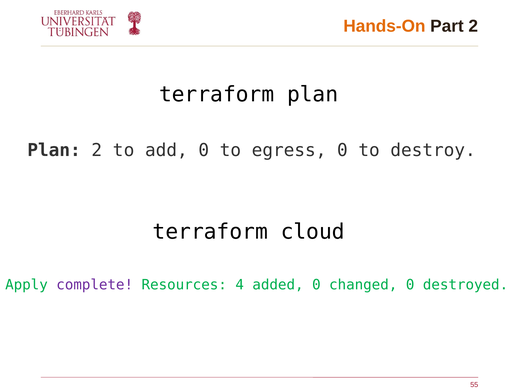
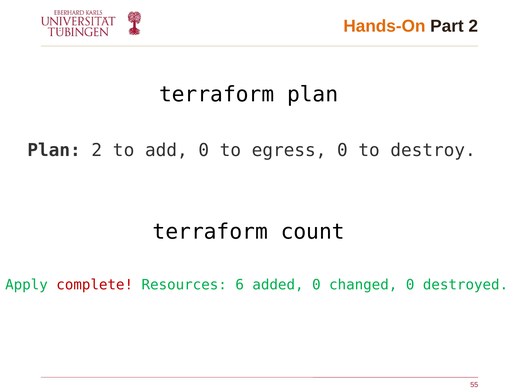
cloud: cloud -> count
complete colour: purple -> red
4: 4 -> 6
